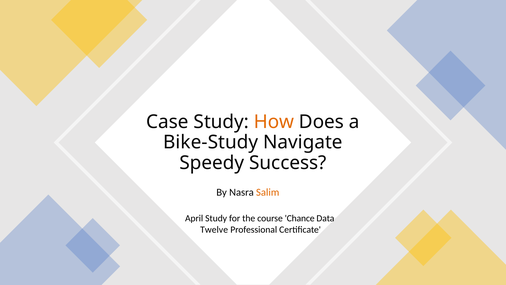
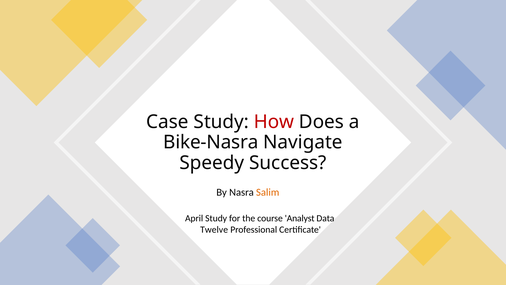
How colour: orange -> red
Bike-Study: Bike-Study -> Bike-Nasra
Chance: Chance -> Analyst
